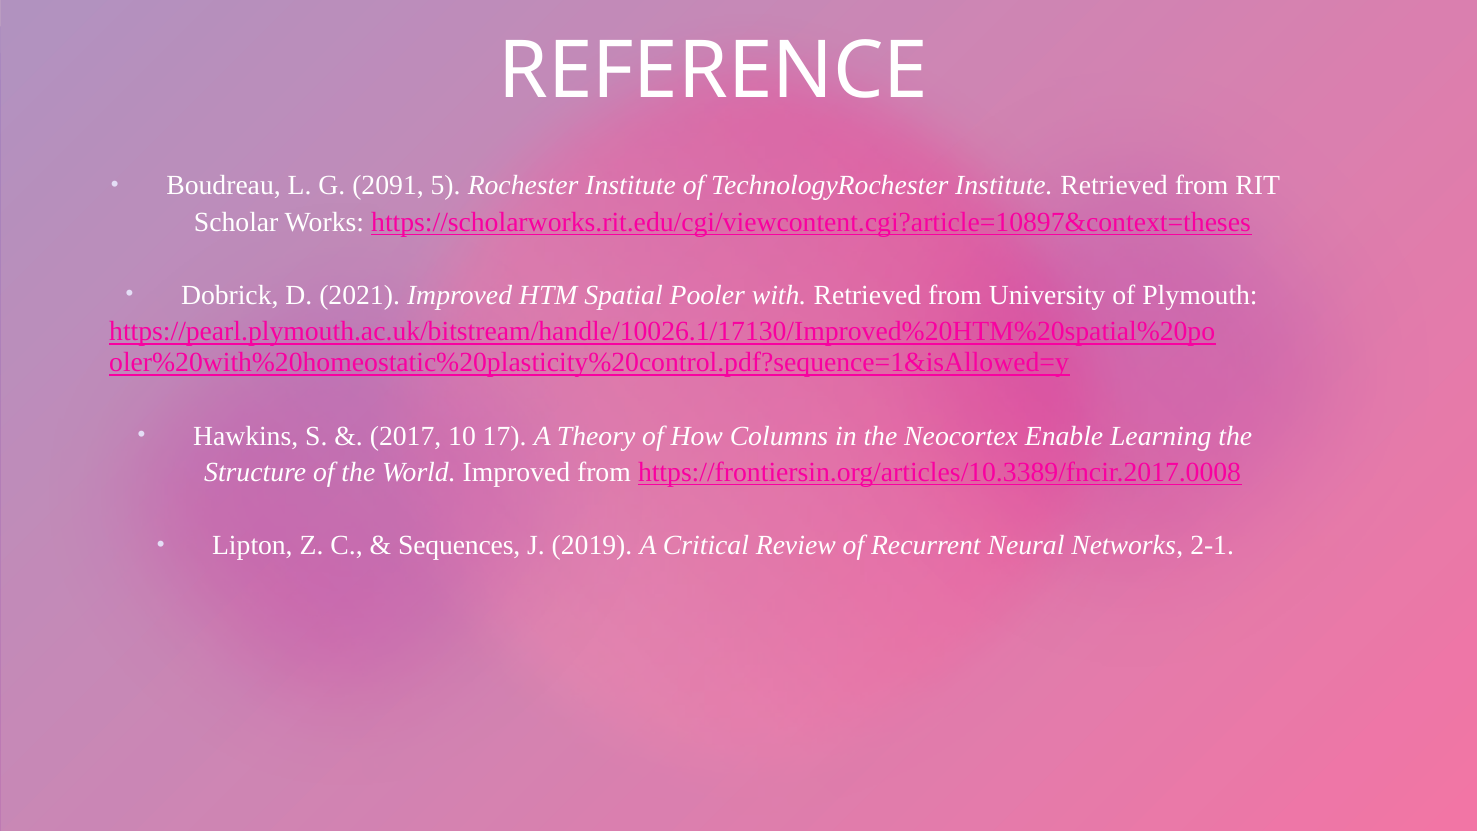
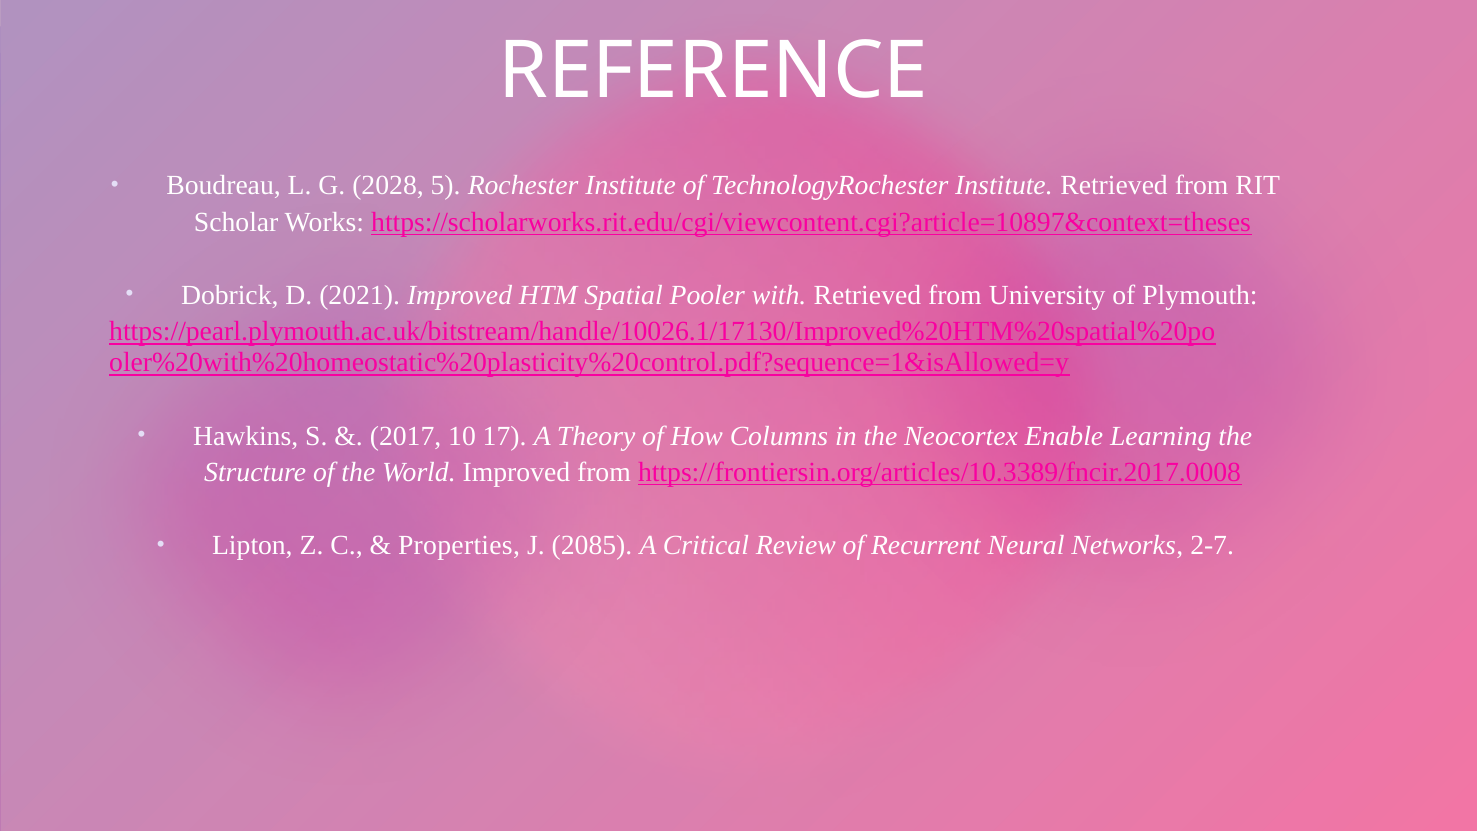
2091: 2091 -> 2028
Sequences: Sequences -> Properties
2019: 2019 -> 2085
2-1: 2-1 -> 2-7
